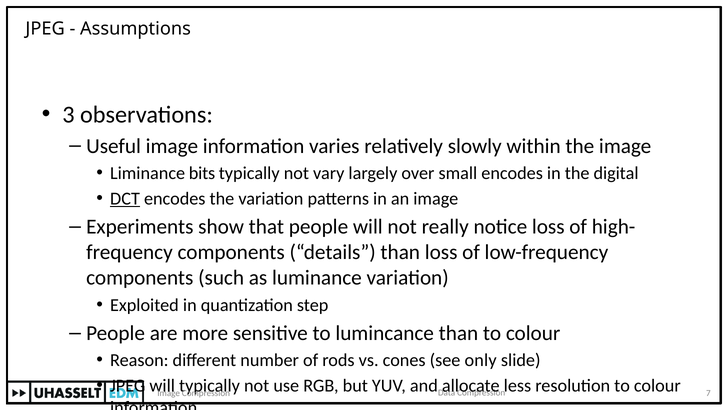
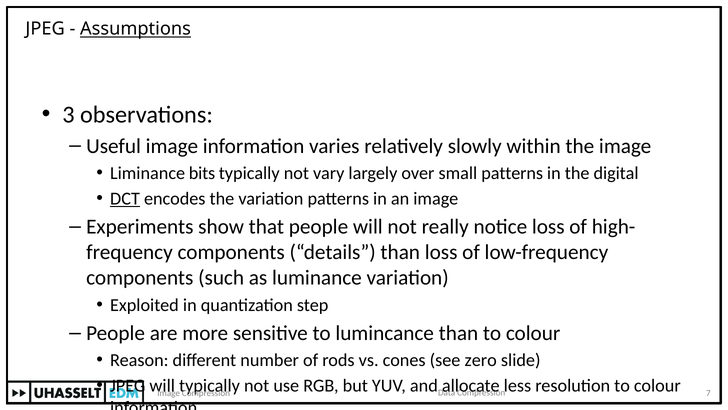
Assumptions underline: none -> present
small encodes: encodes -> patterns
only: only -> zero
